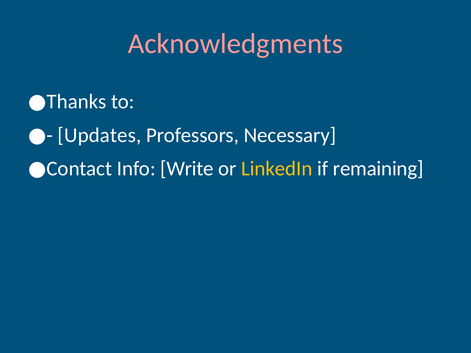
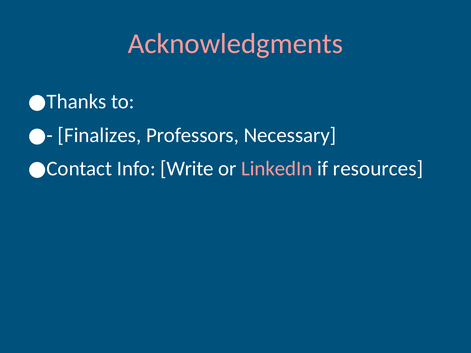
Updates: Updates -> Finalizes
LinkedIn colour: yellow -> pink
remaining: remaining -> resources
